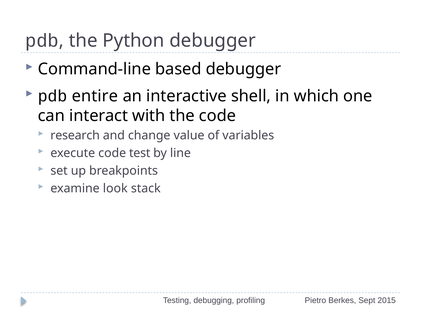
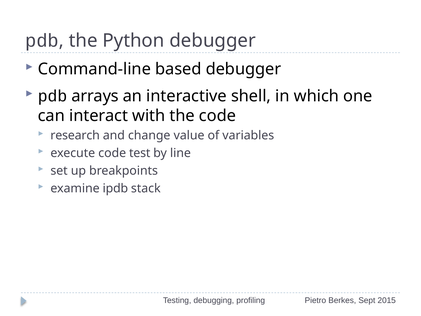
entire: entire -> arrays
look: look -> ipdb
